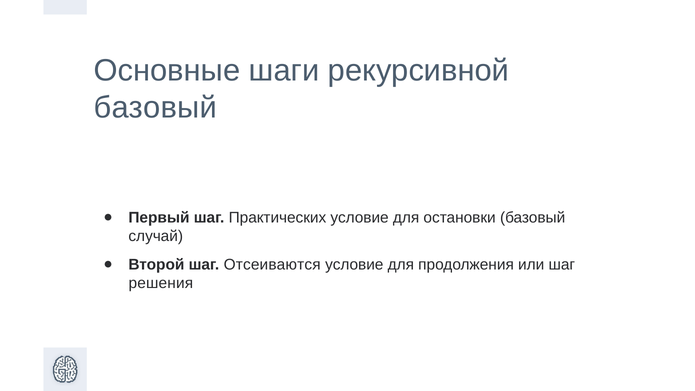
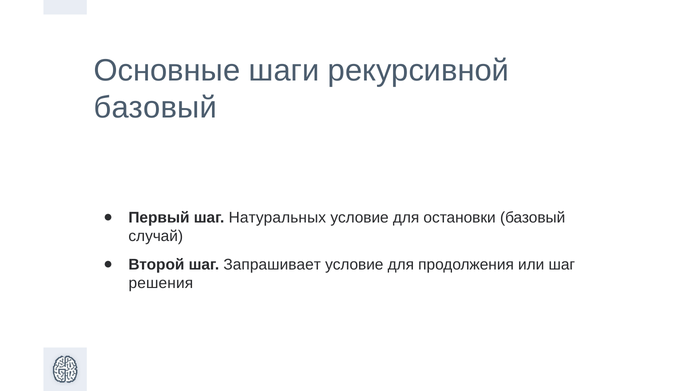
Практических: Практических -> Натуральных
Отсеиваются: Отсеиваются -> Запрашивает
